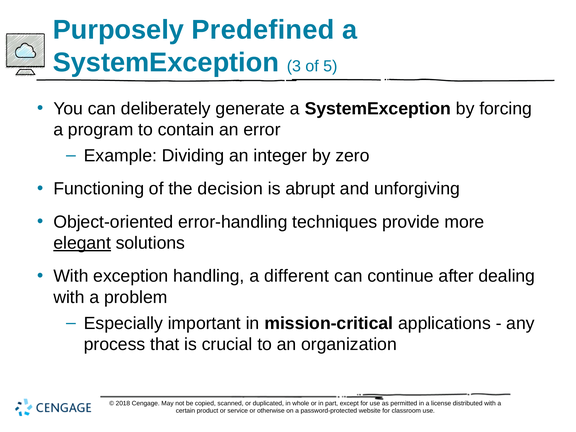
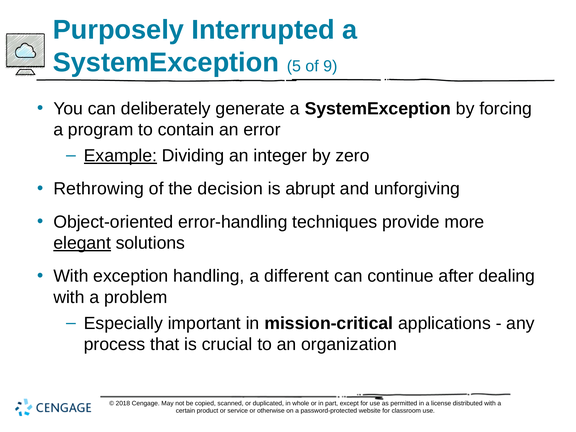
Predefined: Predefined -> Interrupted
3: 3 -> 5
5: 5 -> 9
Example underline: none -> present
Functioning: Functioning -> Rethrowing
